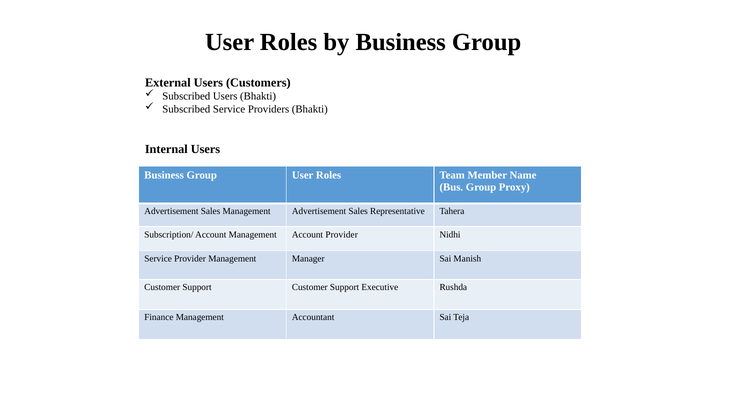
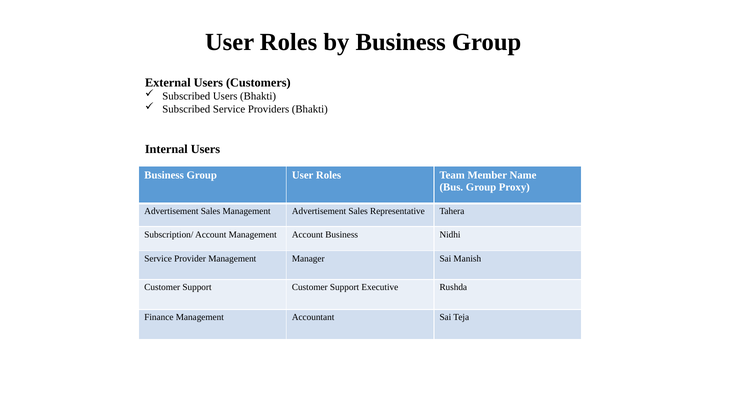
Account Provider: Provider -> Business
